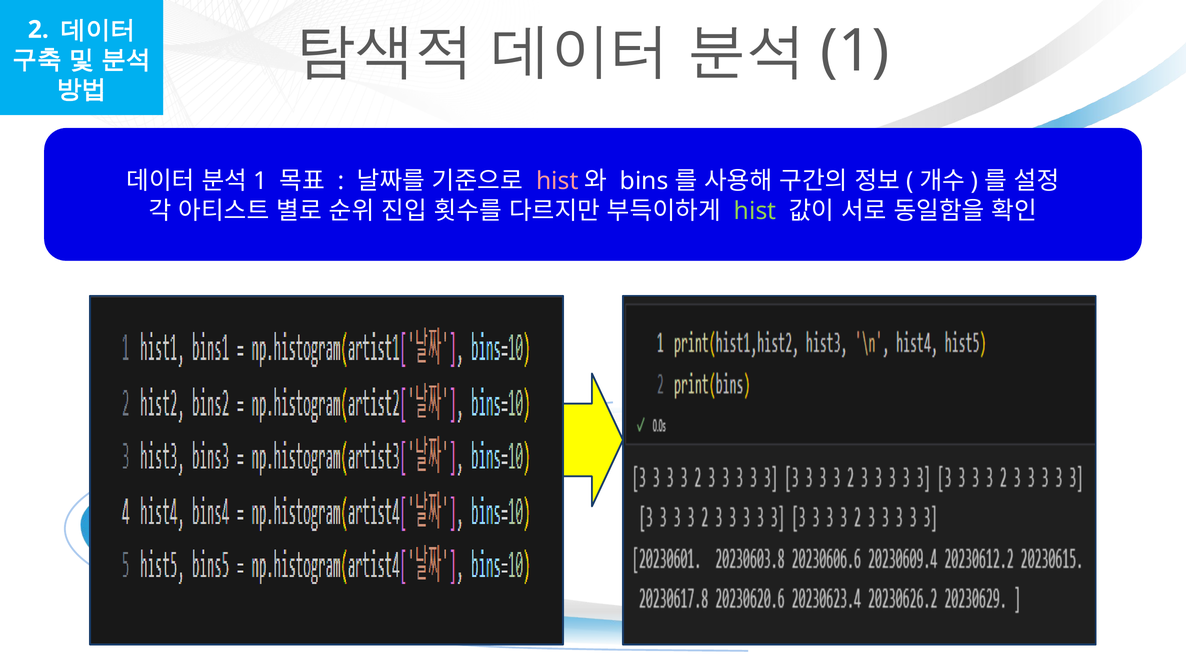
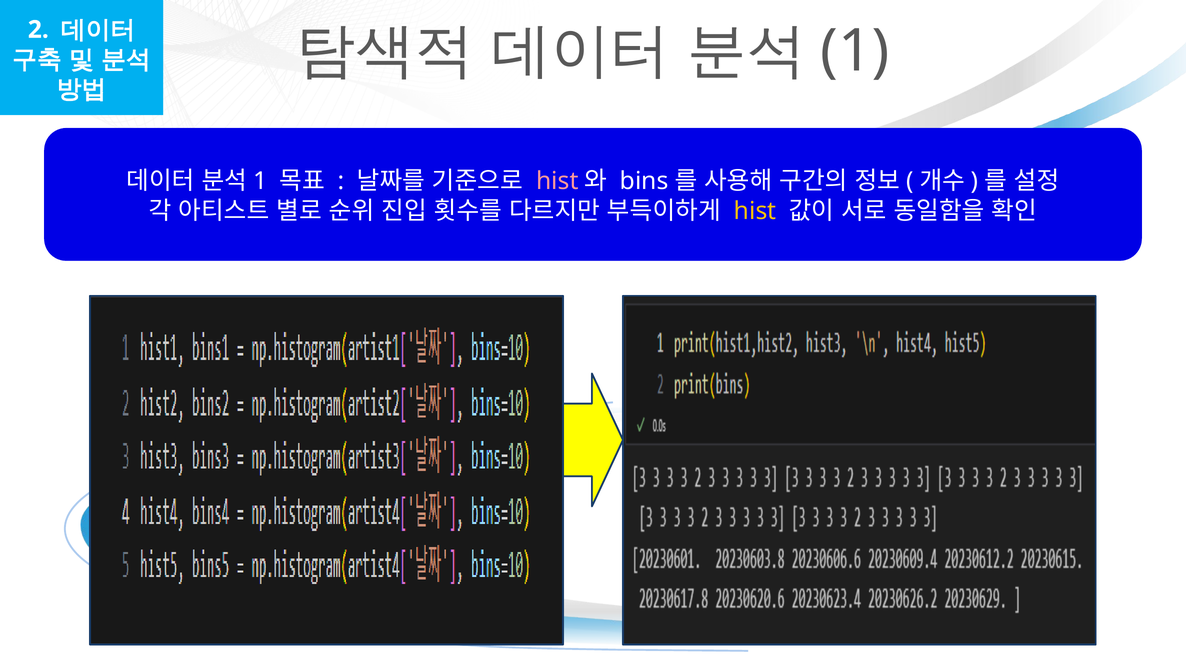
hist at (755, 211) colour: light green -> yellow
